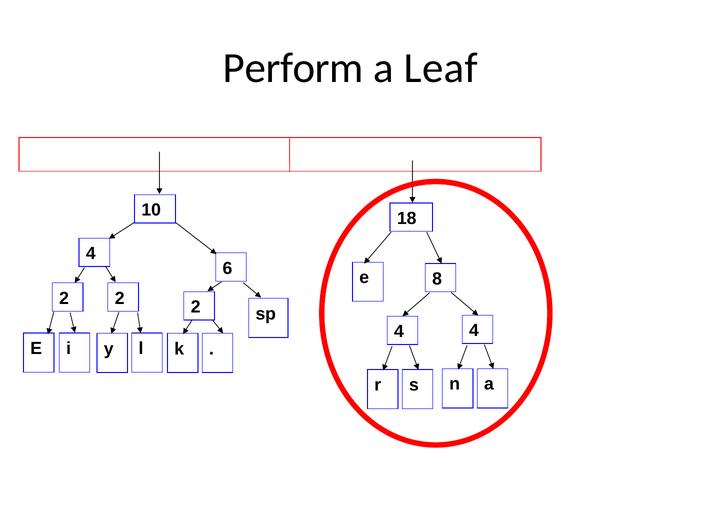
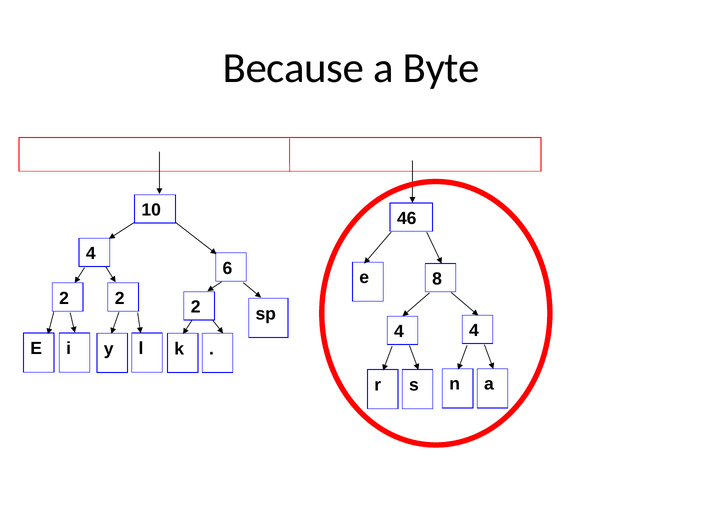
Perform: Perform -> Because
Leaf: Leaf -> Byte
18: 18 -> 46
